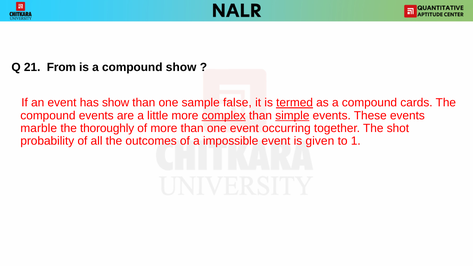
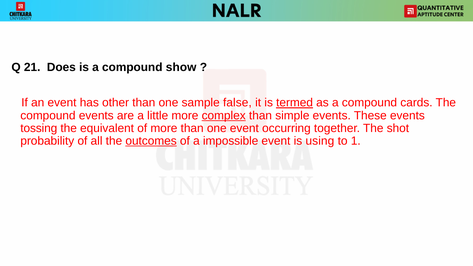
From: From -> Does
has show: show -> other
simple underline: present -> none
marble: marble -> tossing
thoroughly: thoroughly -> equivalent
outcomes underline: none -> present
given: given -> using
